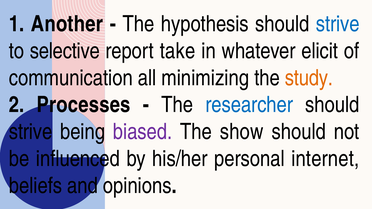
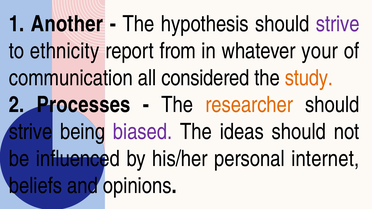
strive at (338, 24) colour: blue -> purple
selective: selective -> ethnicity
take: take -> from
elicit: elicit -> your
minimizing: minimizing -> considered
researcher colour: blue -> orange
show: show -> ideas
